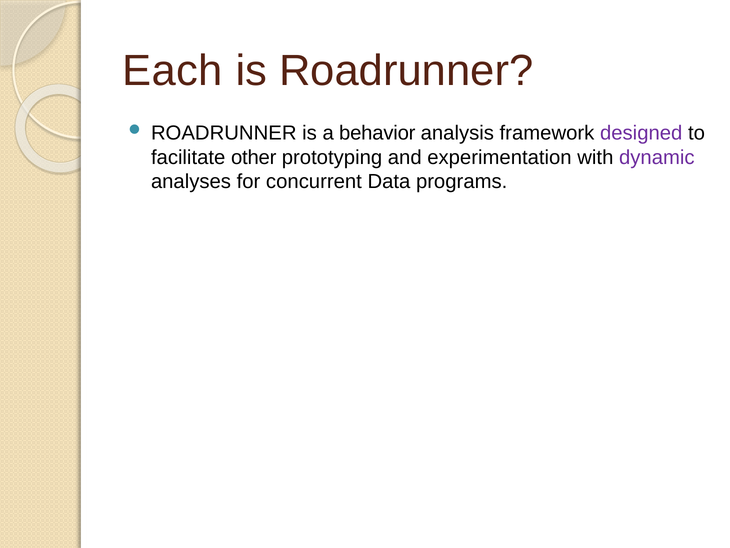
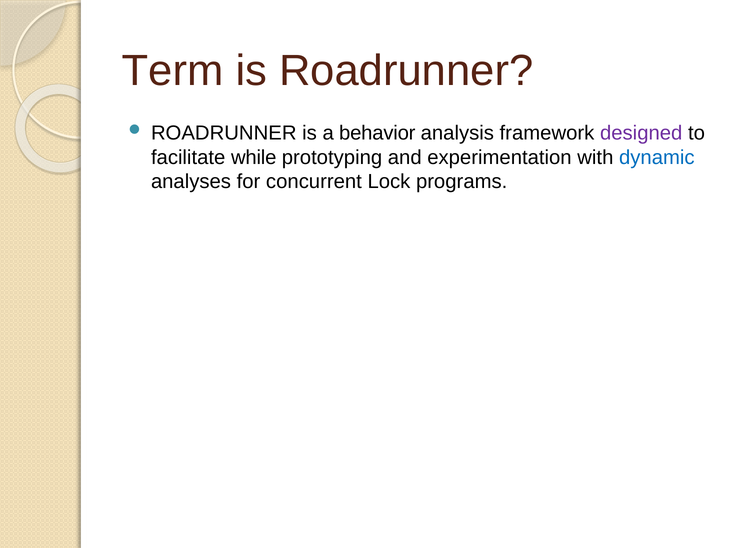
Each: Each -> Term
other: other -> while
dynamic colour: purple -> blue
Data: Data -> Lock
